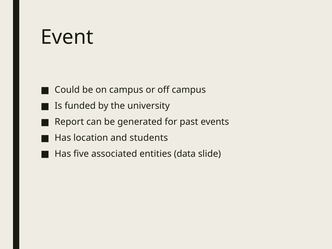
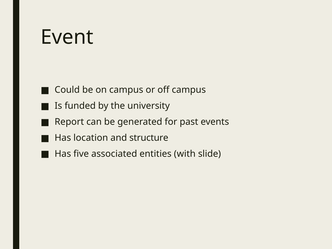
students: students -> structure
data: data -> with
